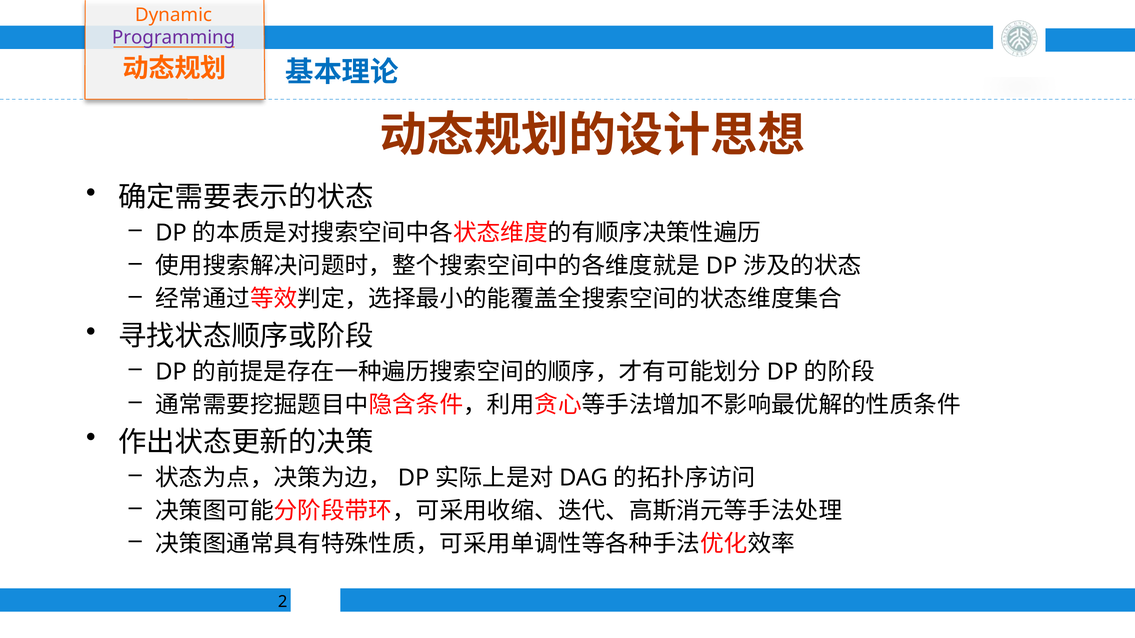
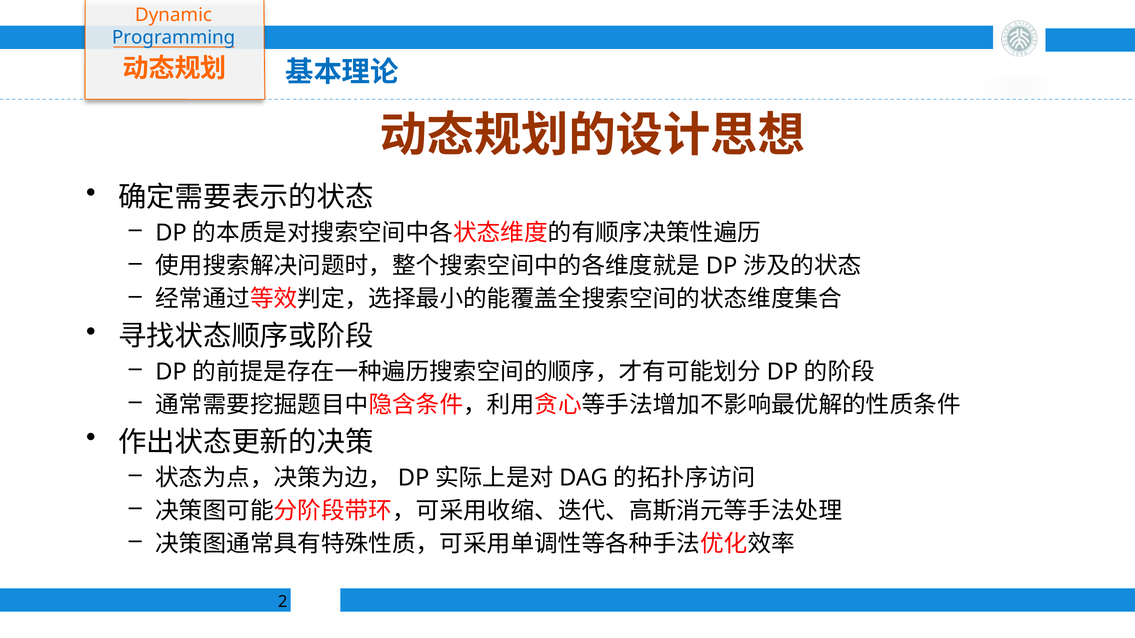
Programming colour: purple -> blue
